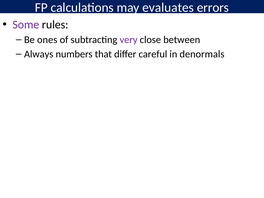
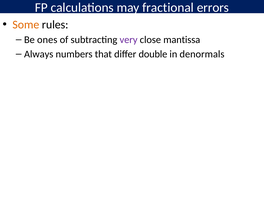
evaluates: evaluates -> fractional
Some colour: purple -> orange
between: between -> mantissa
careful: careful -> double
